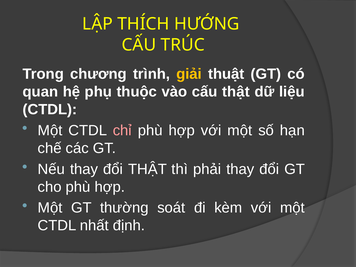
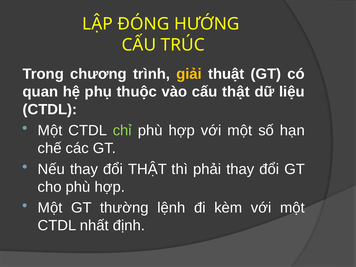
THÍCH: THÍCH -> ĐÓNG
chỉ colour: pink -> light green
soát: soát -> lệnh
